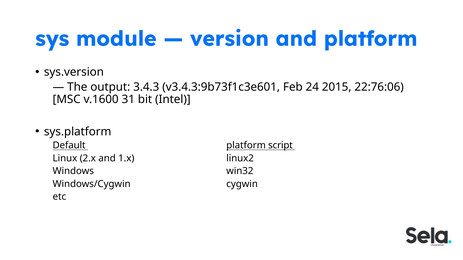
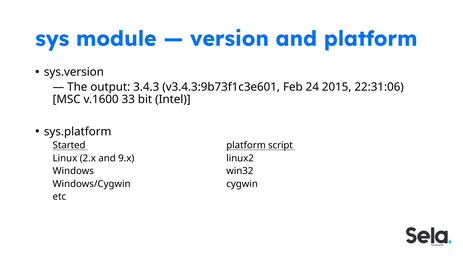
22:76:06: 22:76:06 -> 22:31:06
31: 31 -> 33
Default: Default -> Started
1.x: 1.x -> 9.x
